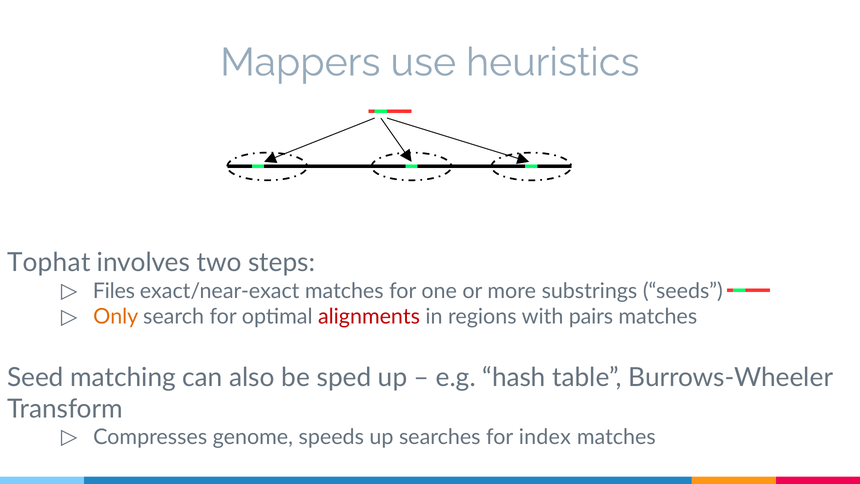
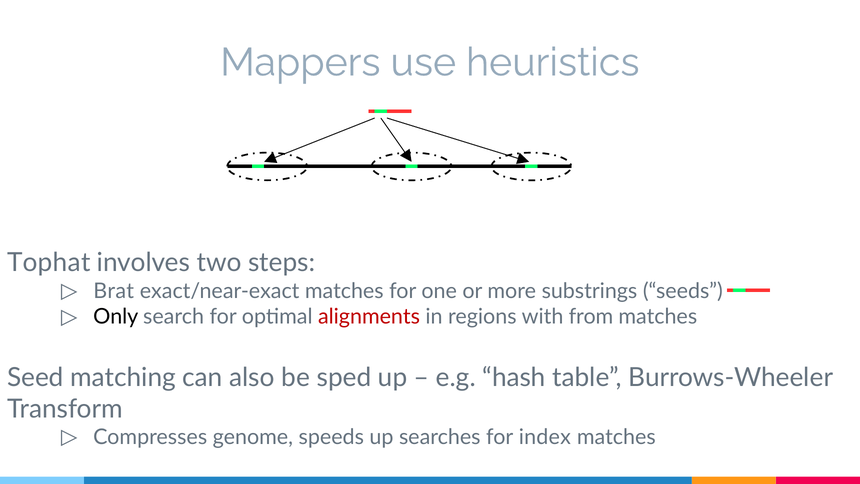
Files: Files -> Brat
Only colour: orange -> black
pairs: pairs -> from
